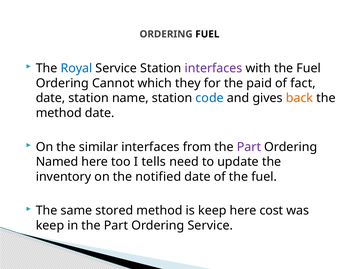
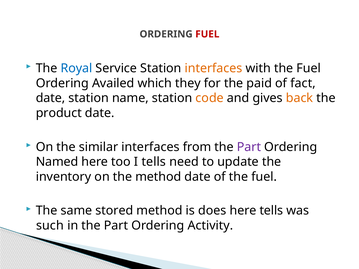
FUEL at (207, 34) colour: black -> red
interfaces at (214, 68) colour: purple -> orange
Cannot: Cannot -> Availed
code colour: blue -> orange
method at (59, 113): method -> product
the notified: notified -> method
is keep: keep -> does
here cost: cost -> tells
keep at (50, 226): keep -> such
Ordering Service: Service -> Activity
